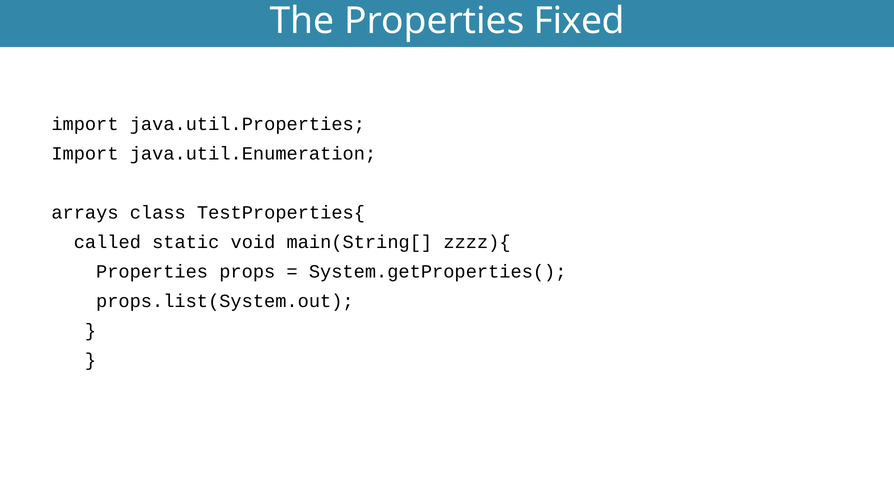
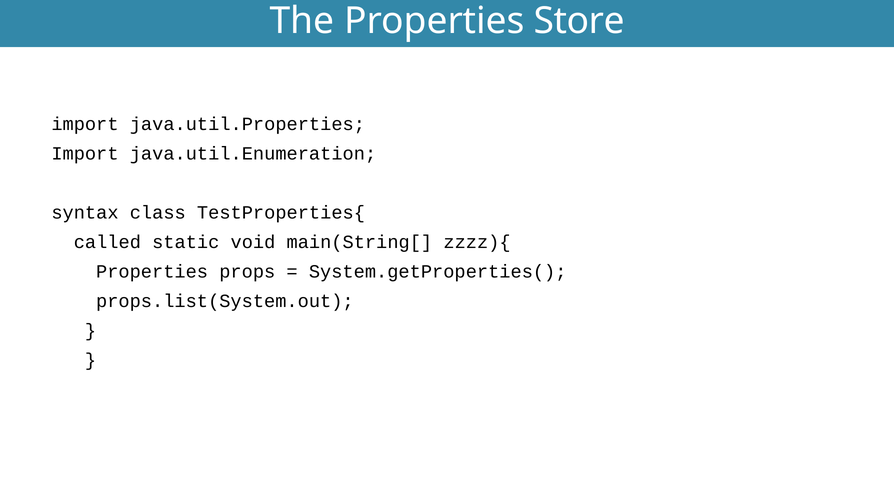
Fixed: Fixed -> Store
arrays: arrays -> syntax
